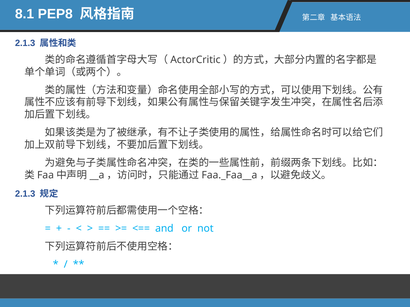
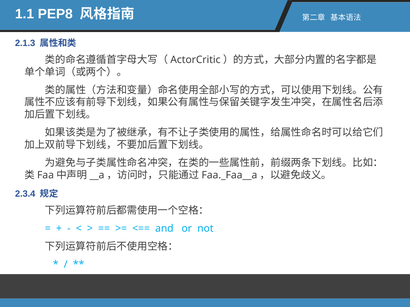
8.1: 8.1 -> 1.1
2.1.3 at (25, 194): 2.1.3 -> 2.3.4
